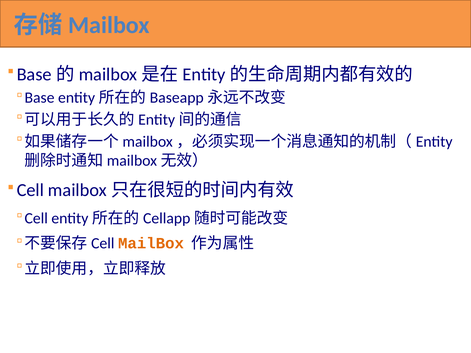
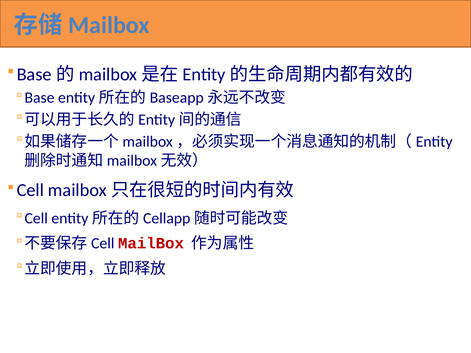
MailBox colour: orange -> red
